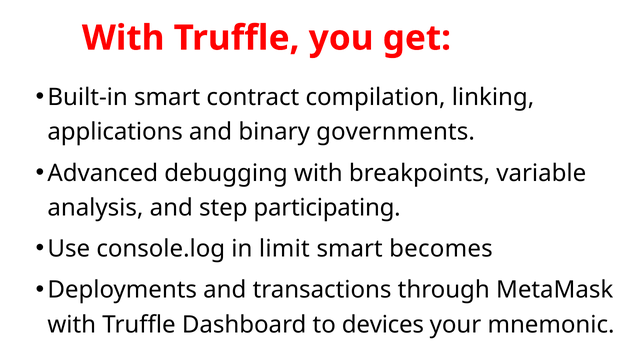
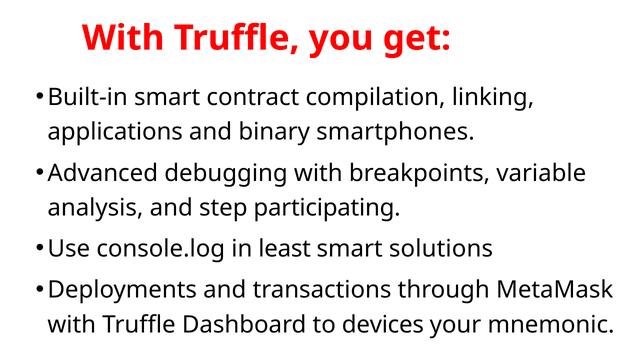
governments: governments -> smartphones
limit: limit -> least
becomes: becomes -> solutions
